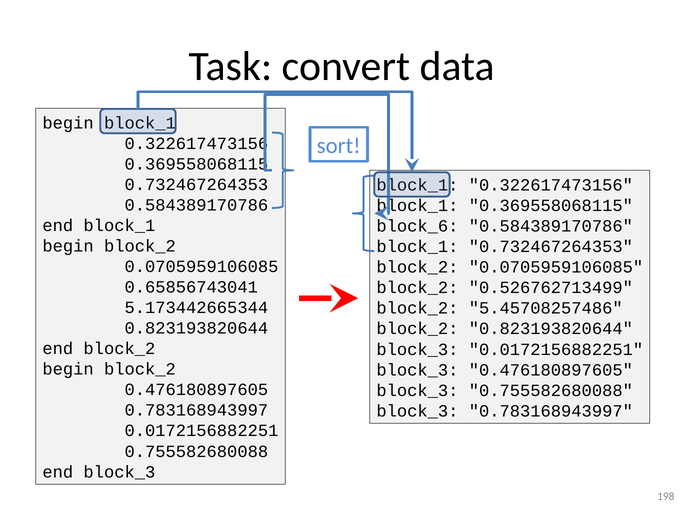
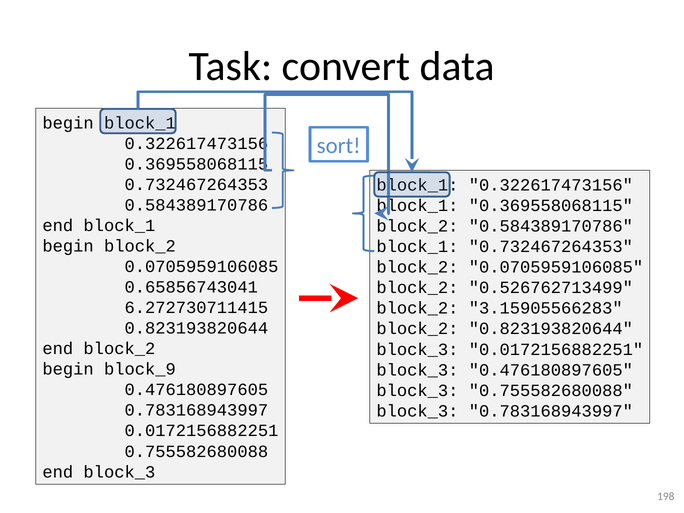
block_6 at (417, 226): block_6 -> block_2
5.173442665344: 5.173442665344 -> 6.272730711415
5.45708257486: 5.45708257486 -> 3.15905566283
block_2 at (140, 369): block_2 -> block_9
